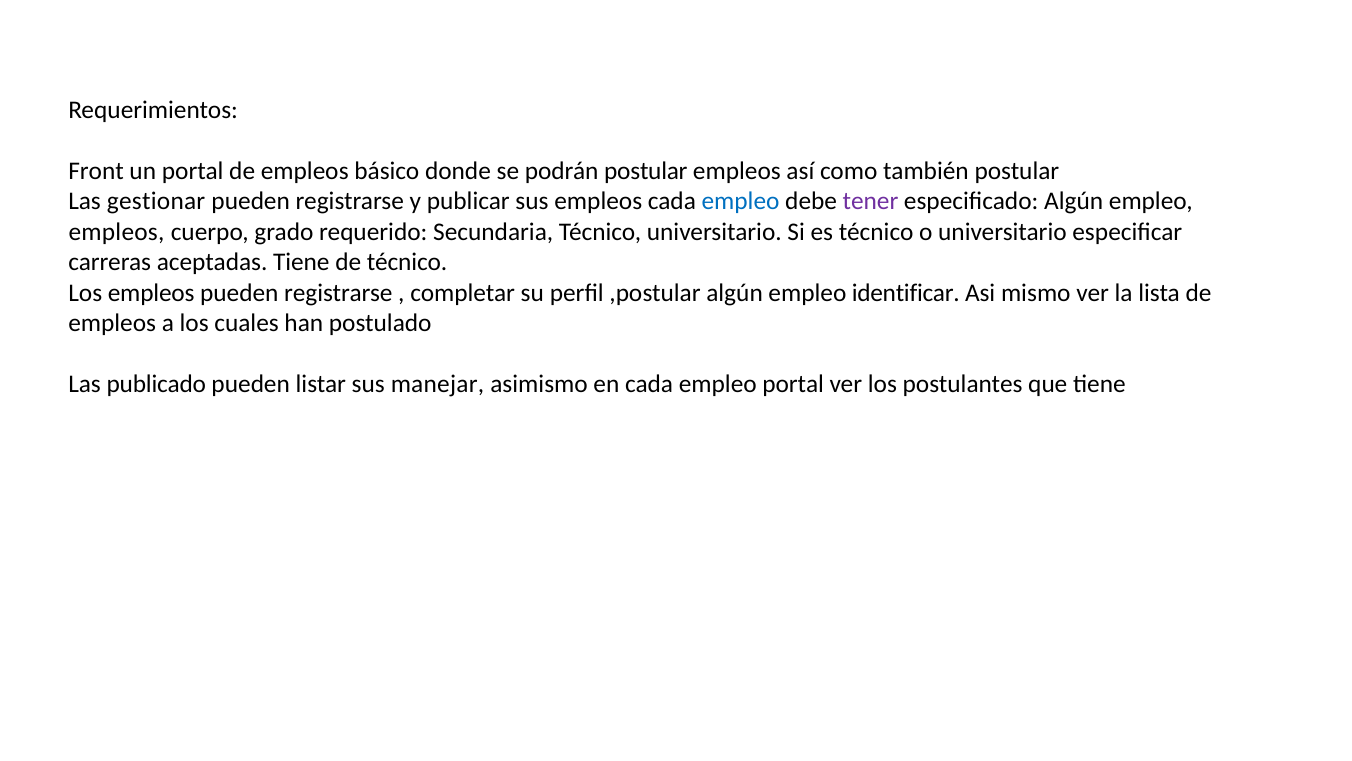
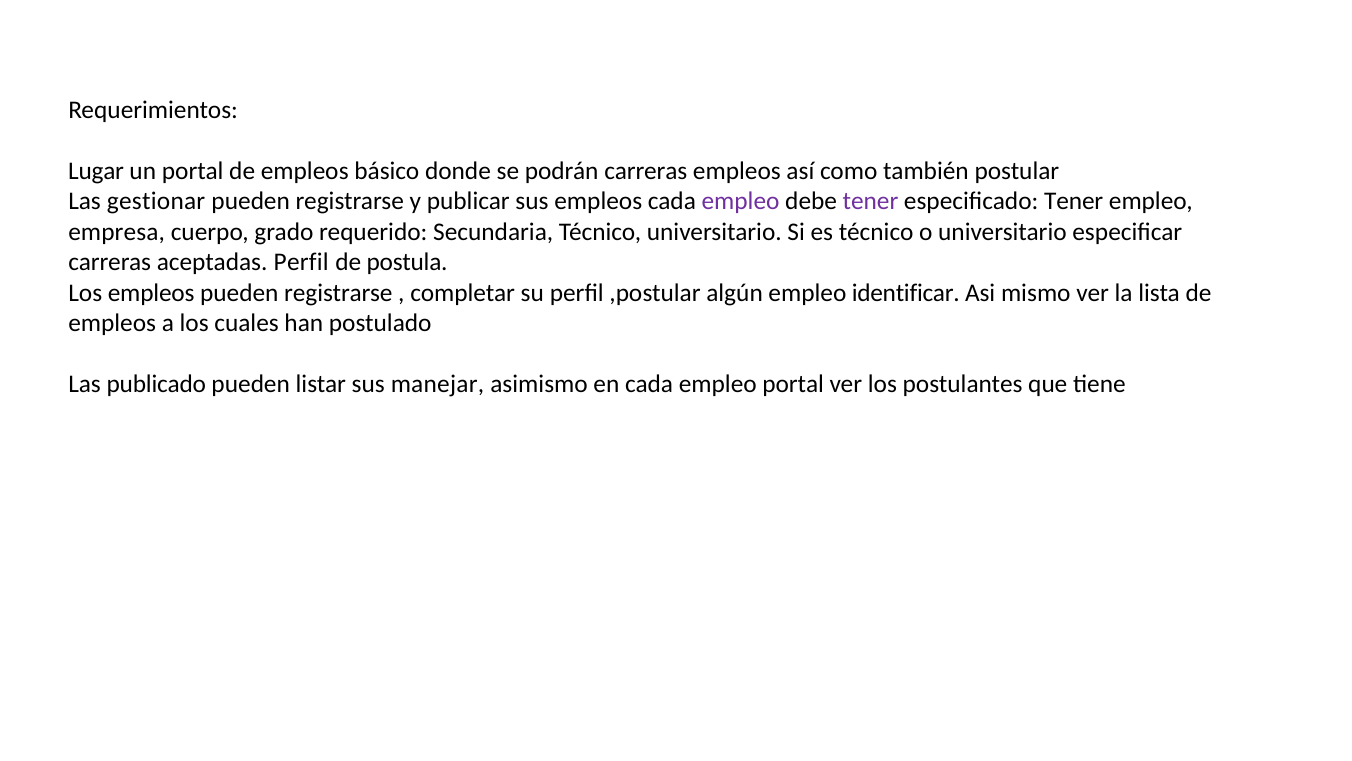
Front: Front -> Lugar
podrán postular: postular -> carreras
empleo at (741, 201) colour: blue -> purple
especificado Algún: Algún -> Tener
empleos at (117, 232): empleos -> empresa
aceptadas Tiene: Tiene -> Perfil
de técnico: técnico -> postula
